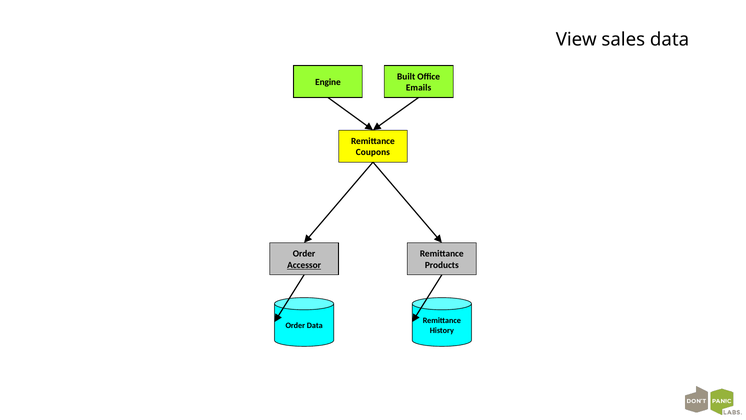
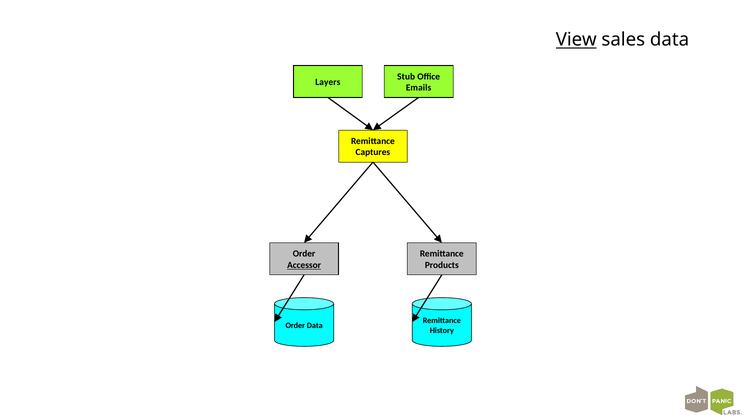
View underline: none -> present
Built: Built -> Stub
Engine: Engine -> Layers
Coupons: Coupons -> Captures
